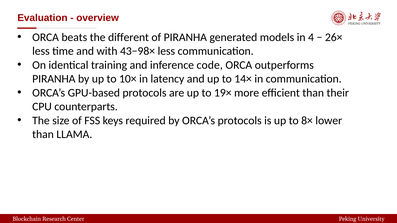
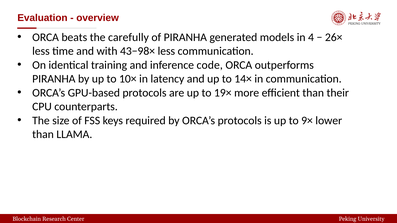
different: different -> carefully
8×: 8× -> 9×
